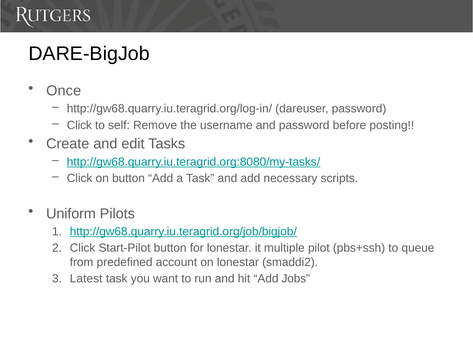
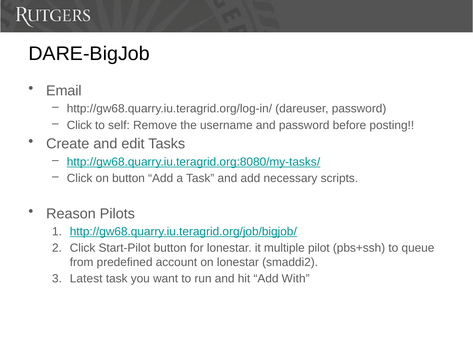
Once: Once -> Email
Uniform: Uniform -> Reason
Jobs: Jobs -> With
